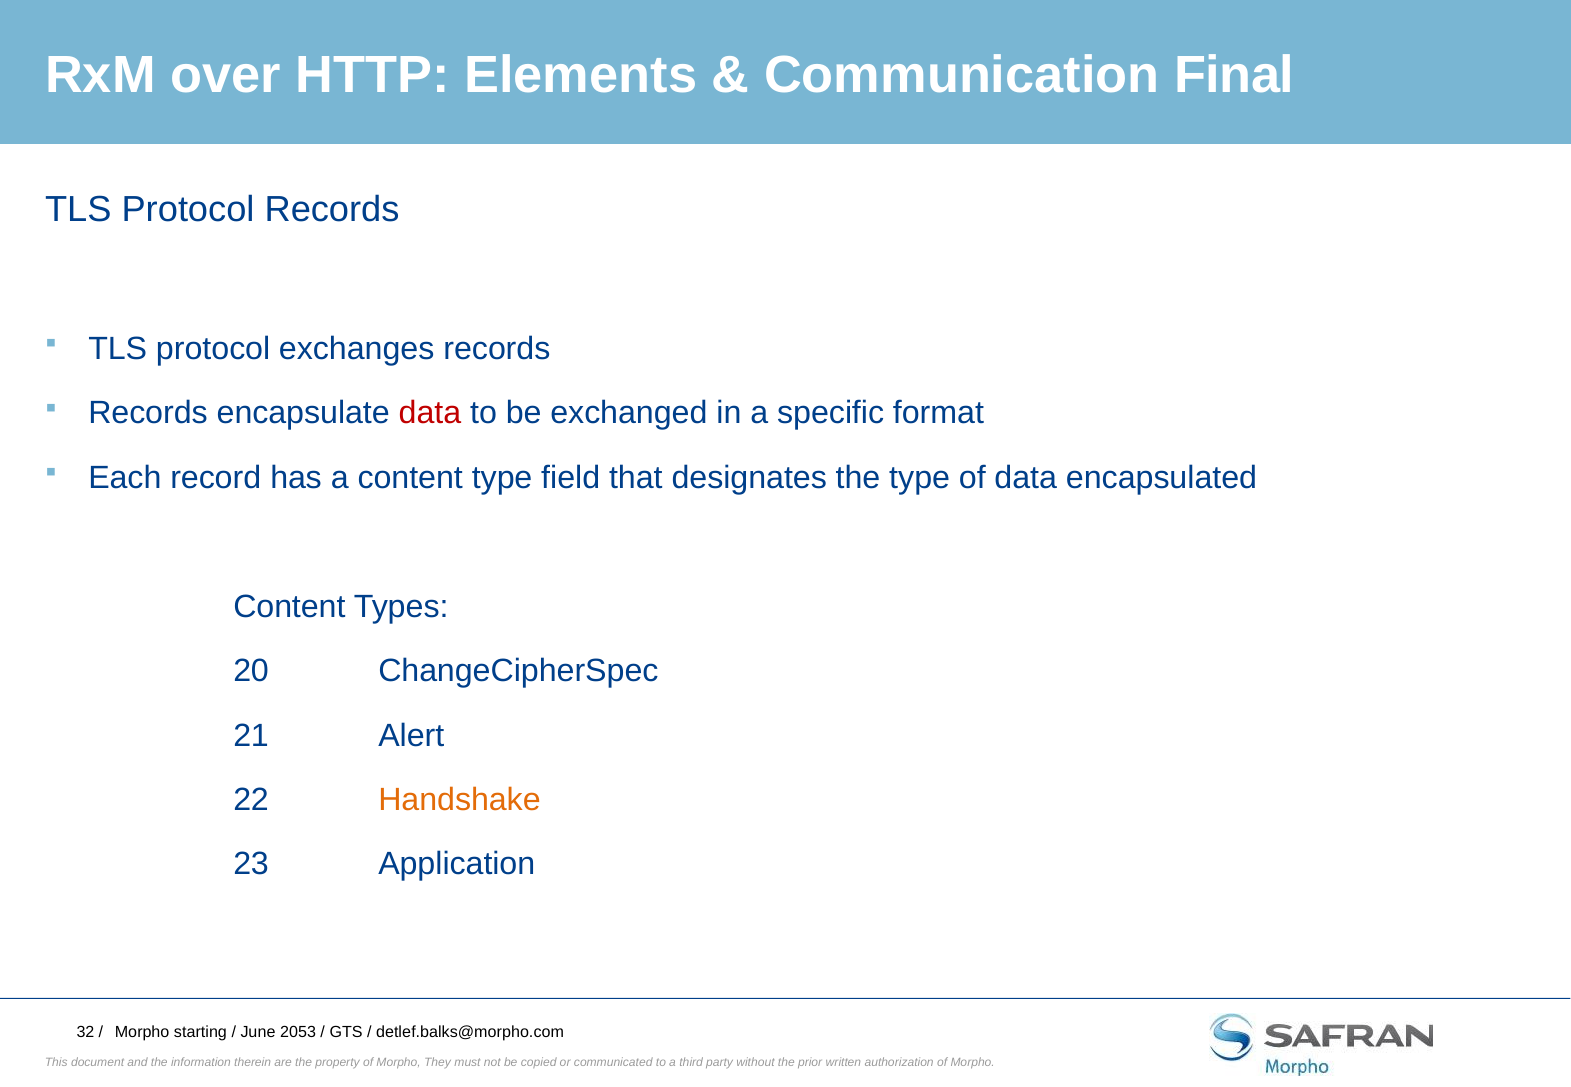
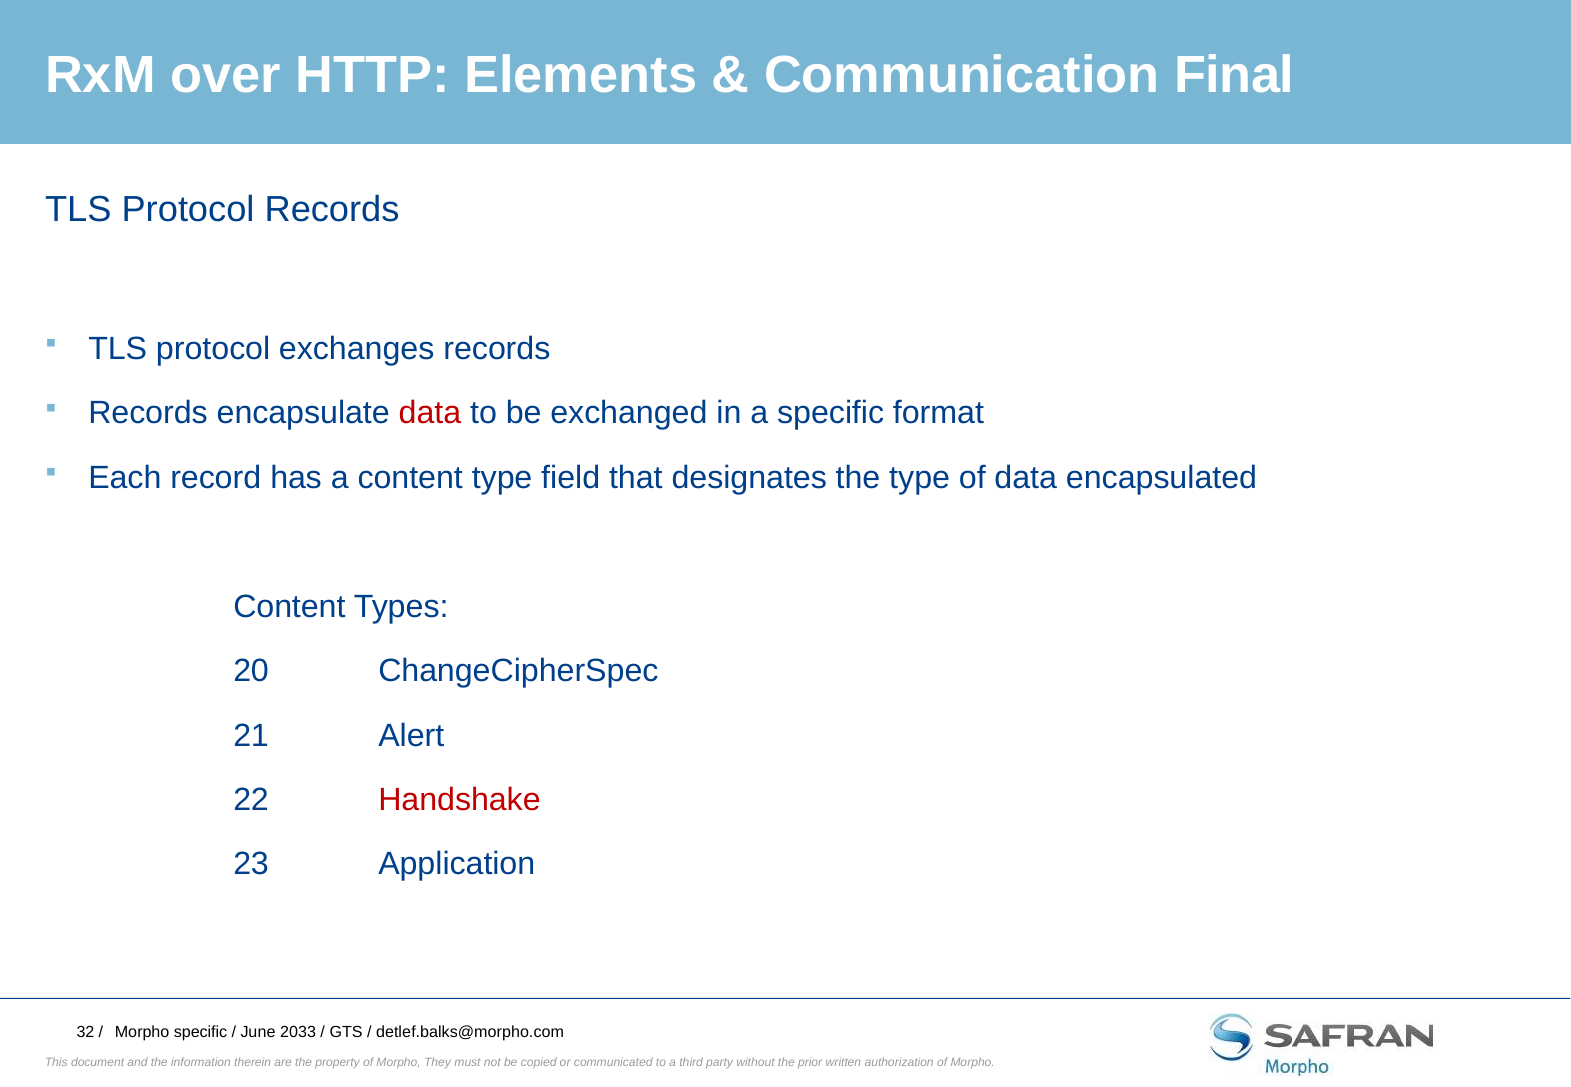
Handshake colour: orange -> red
Morpho starting: starting -> specific
2053: 2053 -> 2033
